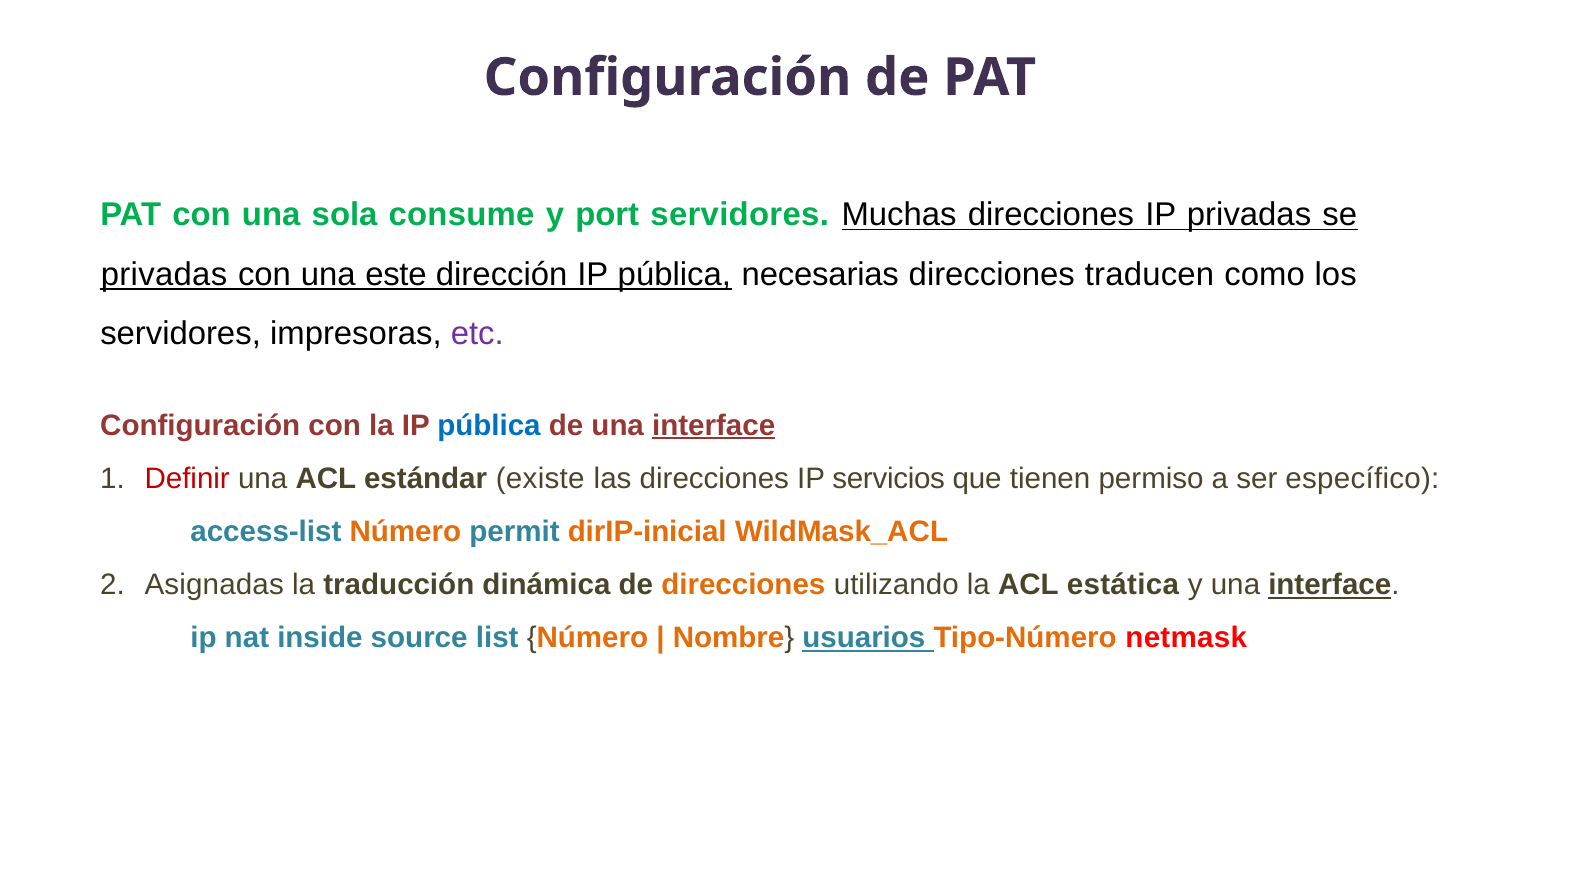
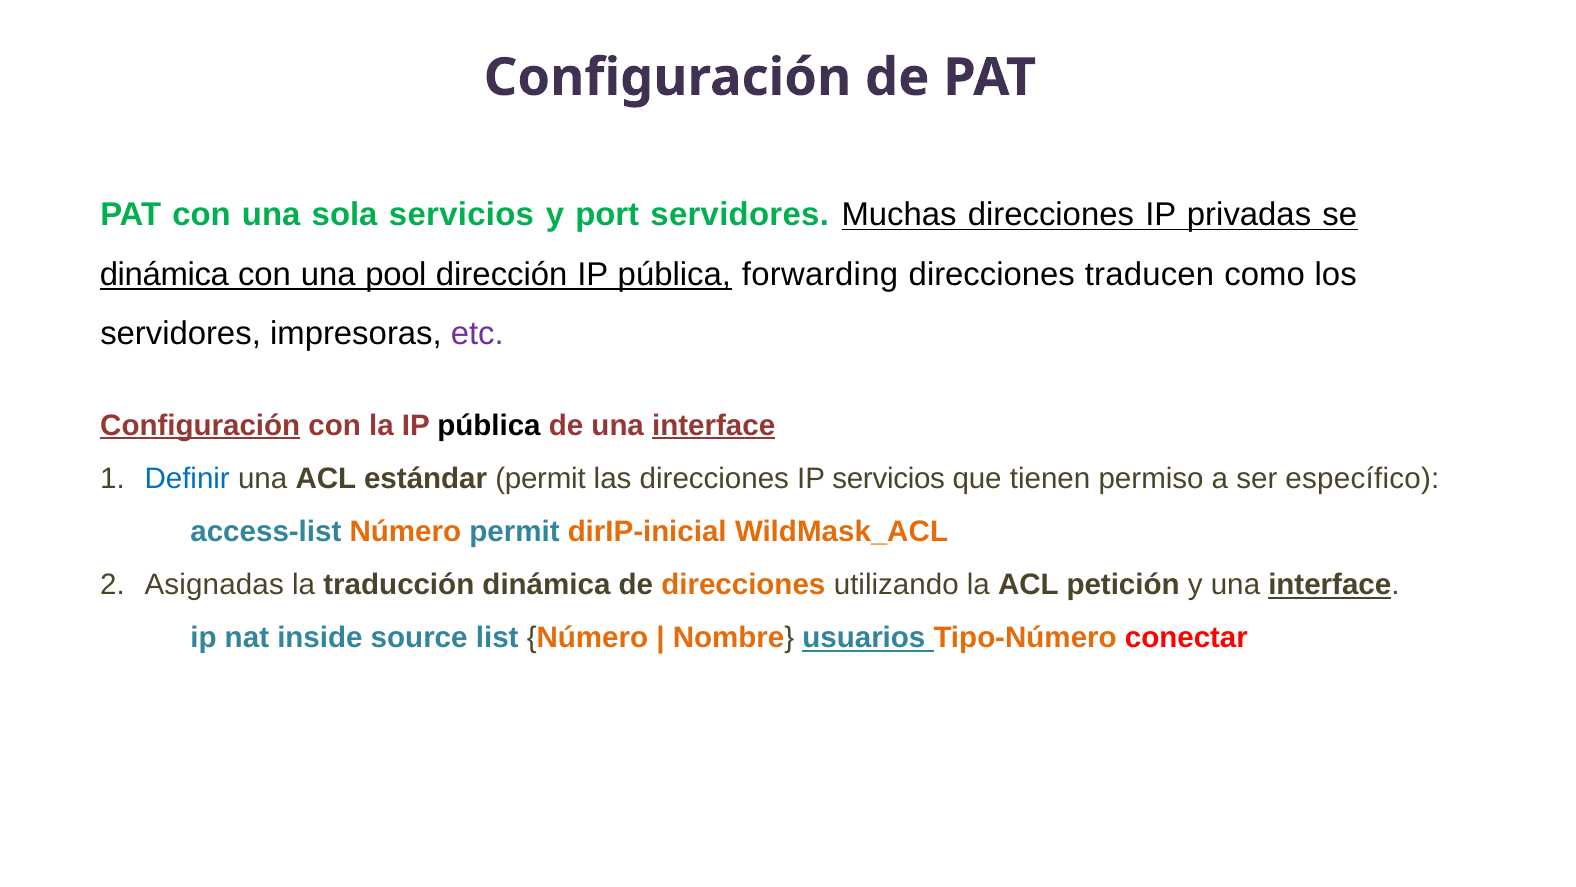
sola consume: consume -> servicios
privadas at (164, 274): privadas -> dinámica
este: este -> pool
necesarias: necesarias -> forwarding
Configuración at (200, 425) underline: none -> present
pública at (489, 425) colour: blue -> black
Definir colour: red -> blue
estándar existe: existe -> permit
estática: estática -> petición
netmask: netmask -> conectar
